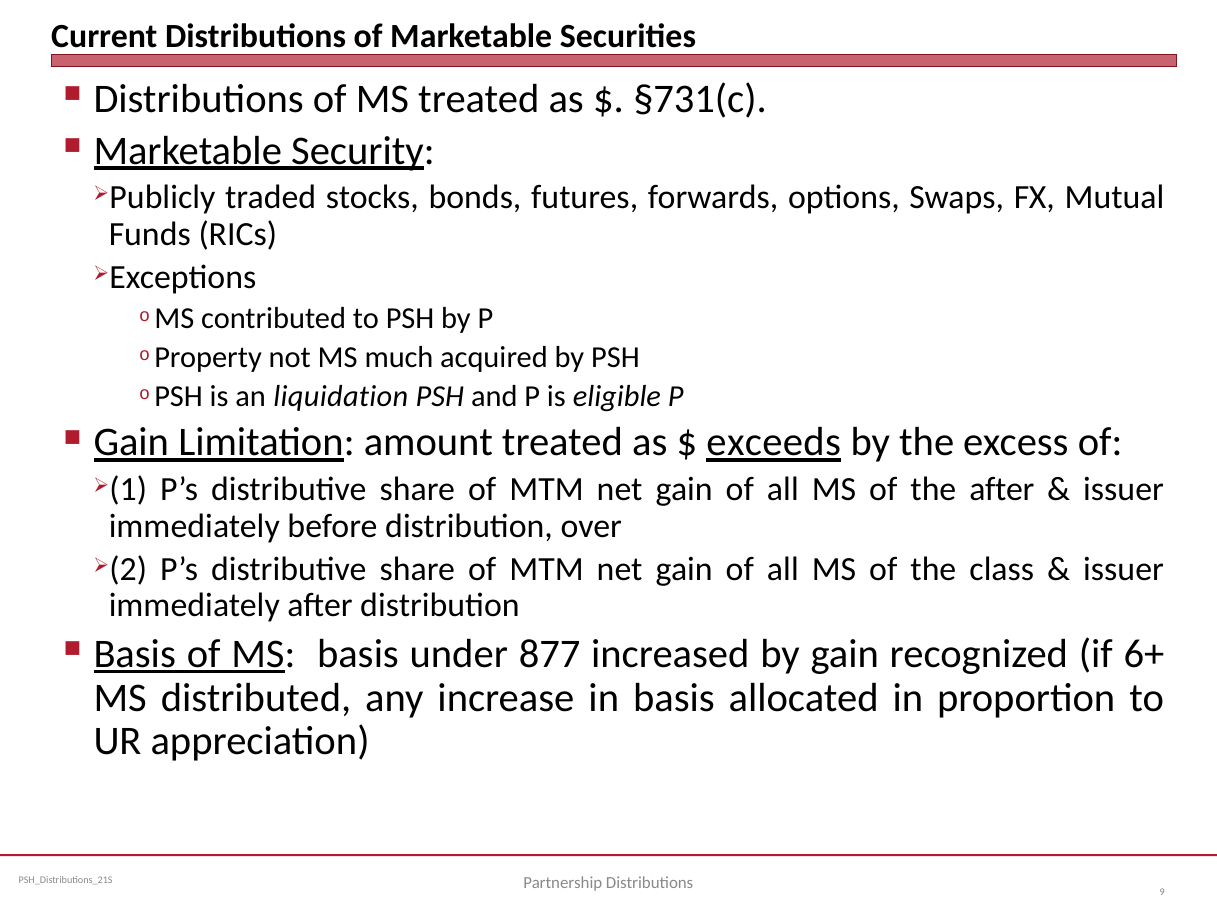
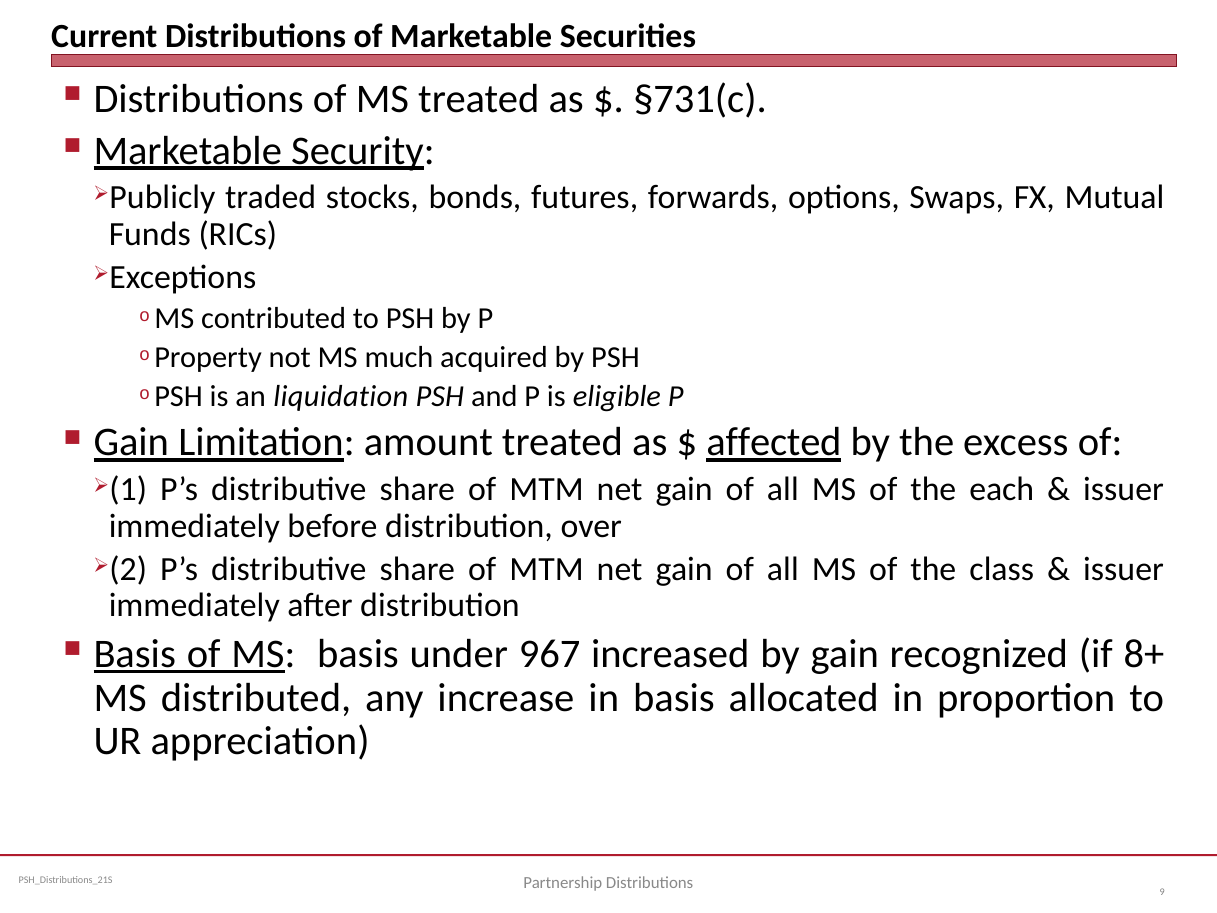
exceeds: exceeds -> affected
the after: after -> each
877: 877 -> 967
6+: 6+ -> 8+
